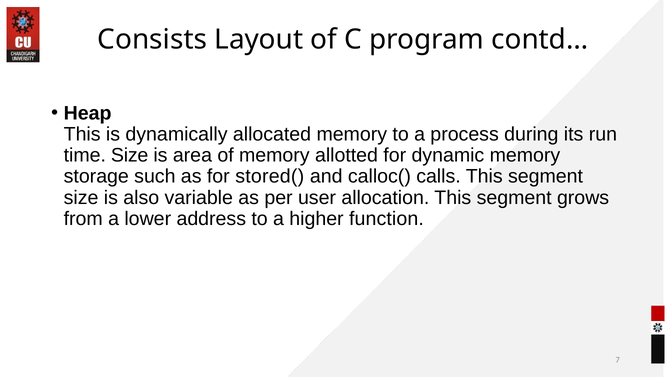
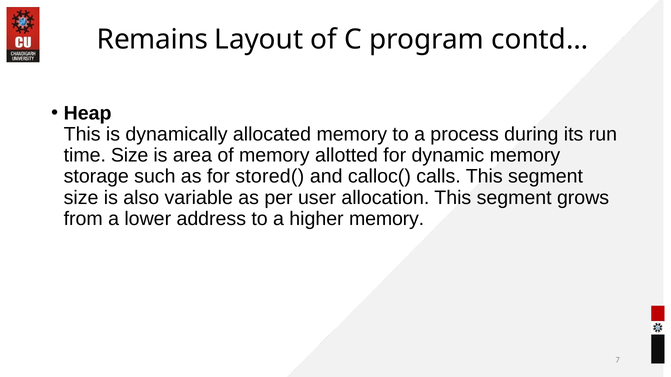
Consists: Consists -> Remains
higher function: function -> memory
